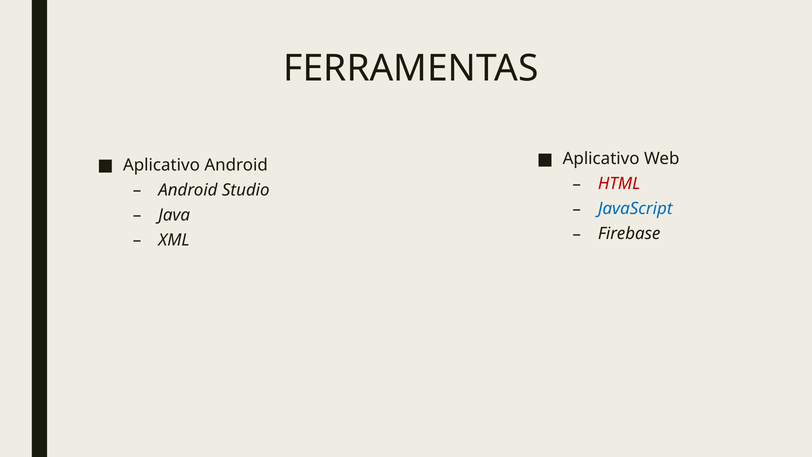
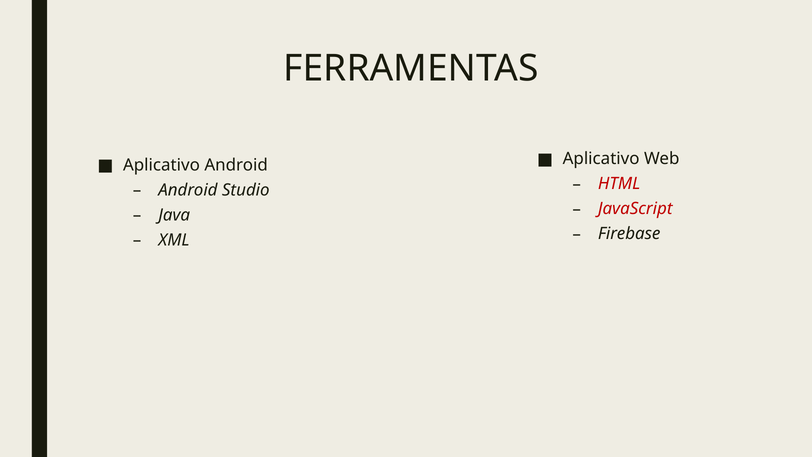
JavaScript colour: blue -> red
